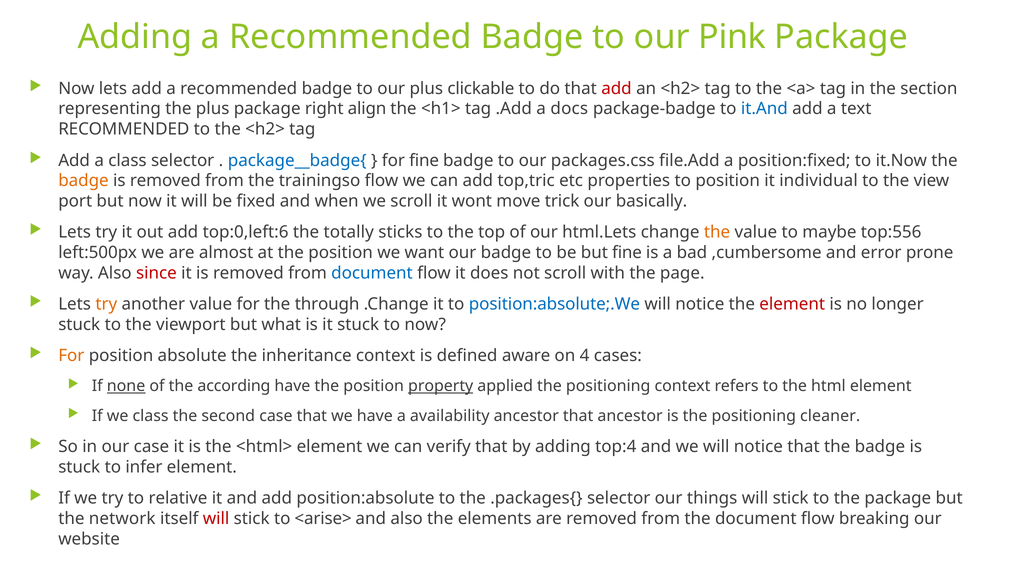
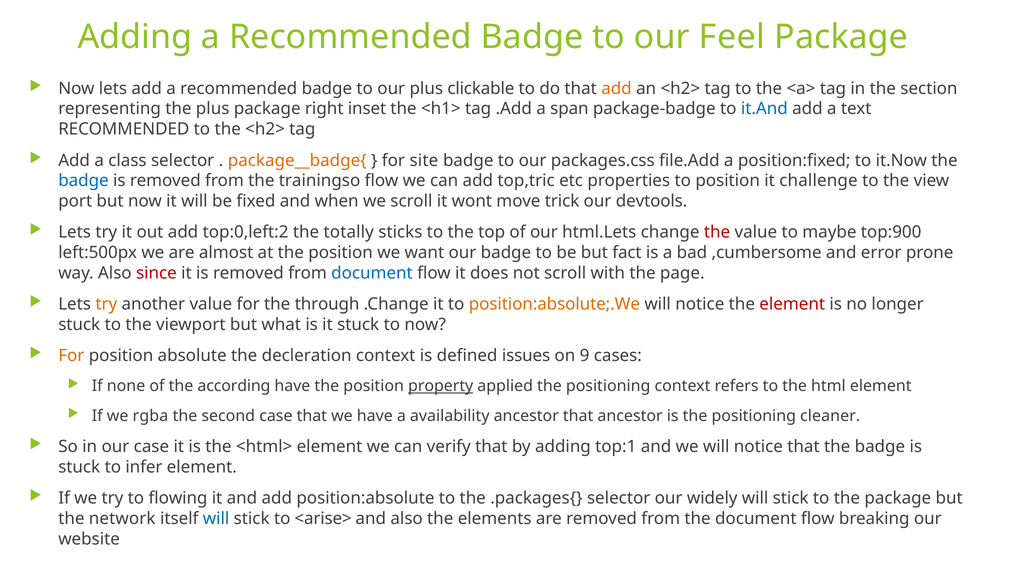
Pink: Pink -> Feel
add at (616, 89) colour: red -> orange
align: align -> inset
docs: docs -> span
package__badge{ colour: blue -> orange
for fine: fine -> site
badge at (83, 181) colour: orange -> blue
individual: individual -> challenge
basically: basically -> devtools
top:0,left:6: top:0,left:6 -> top:0,left:2
the at (717, 233) colour: orange -> red
top:556: top:556 -> top:900
but fine: fine -> fact
position:absolute;.We colour: blue -> orange
inheritance: inheritance -> decleration
aware: aware -> issues
4: 4 -> 9
none underline: present -> none
we class: class -> rgba
top:4: top:4 -> top:1
relative: relative -> flowing
things: things -> widely
will at (216, 519) colour: red -> blue
